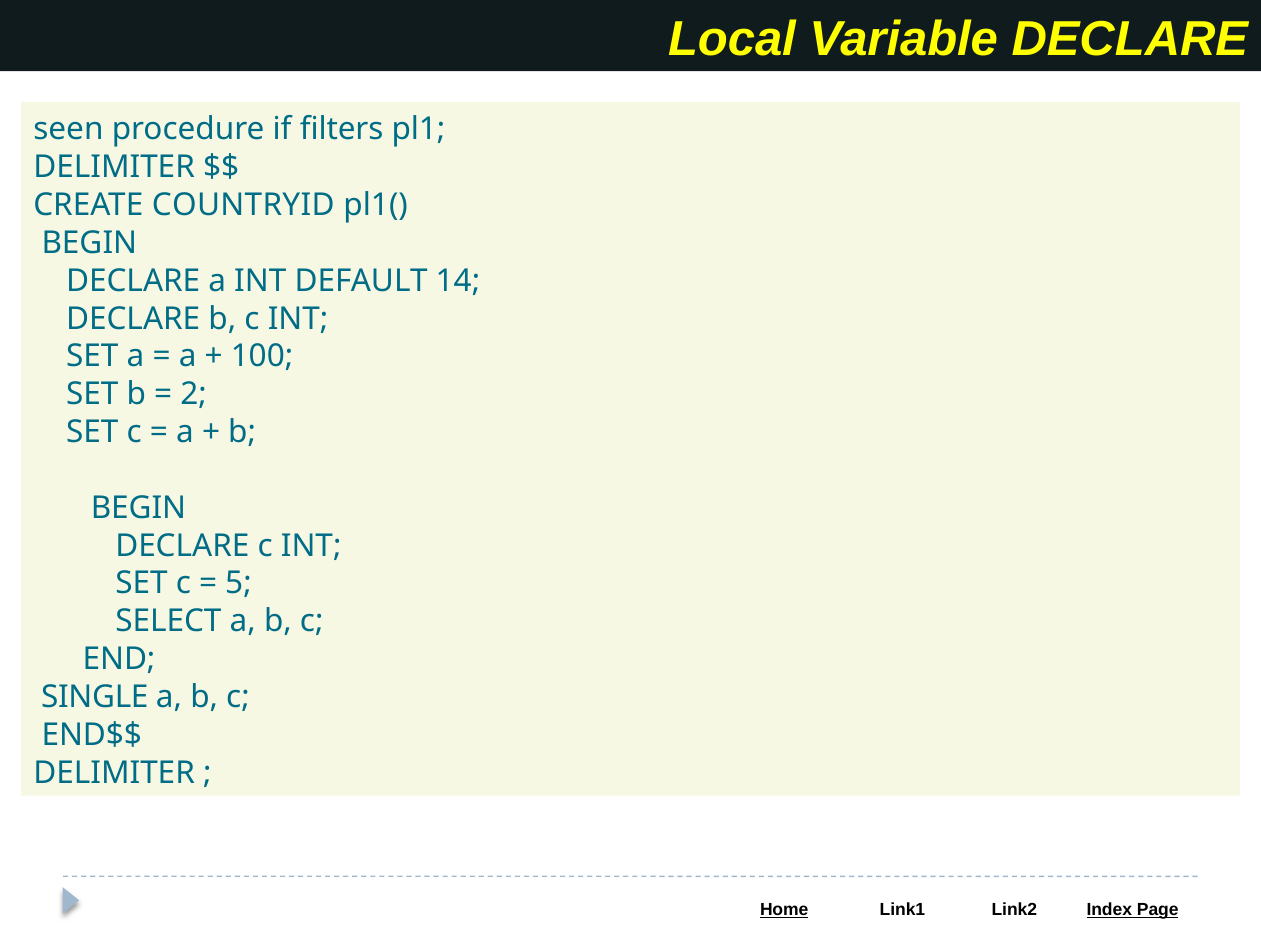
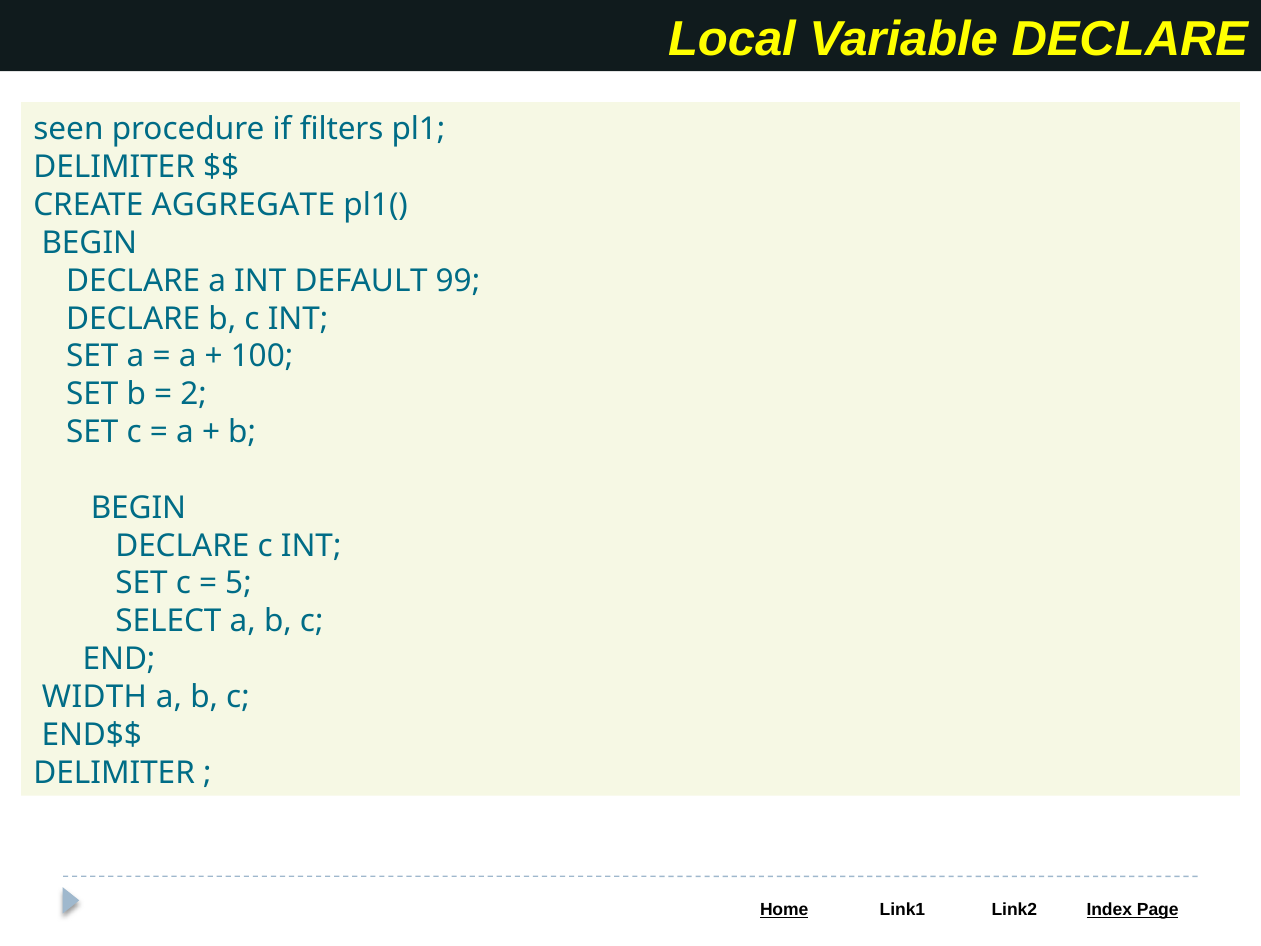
COUNTRYID: COUNTRYID -> AGGREGATE
14: 14 -> 99
SINGLE: SINGLE -> WIDTH
